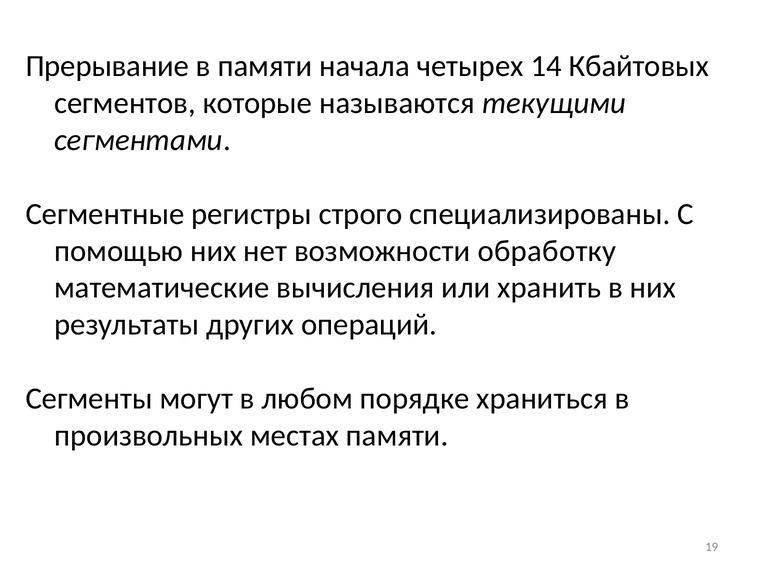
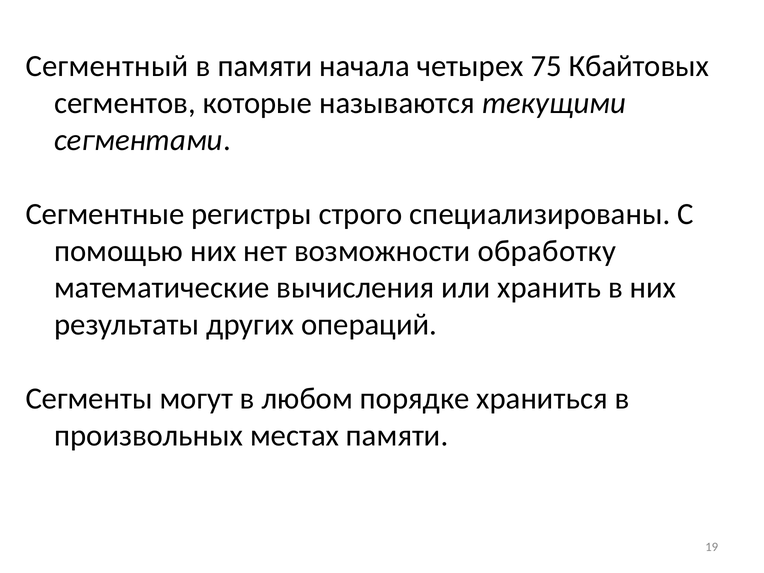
Прерывание: Прерывание -> Сегментный
14: 14 -> 75
